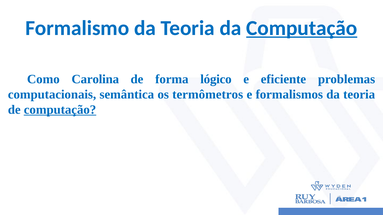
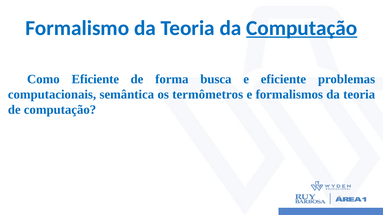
Como Carolina: Carolina -> Eficiente
lógico: lógico -> busca
computação at (60, 110) underline: present -> none
